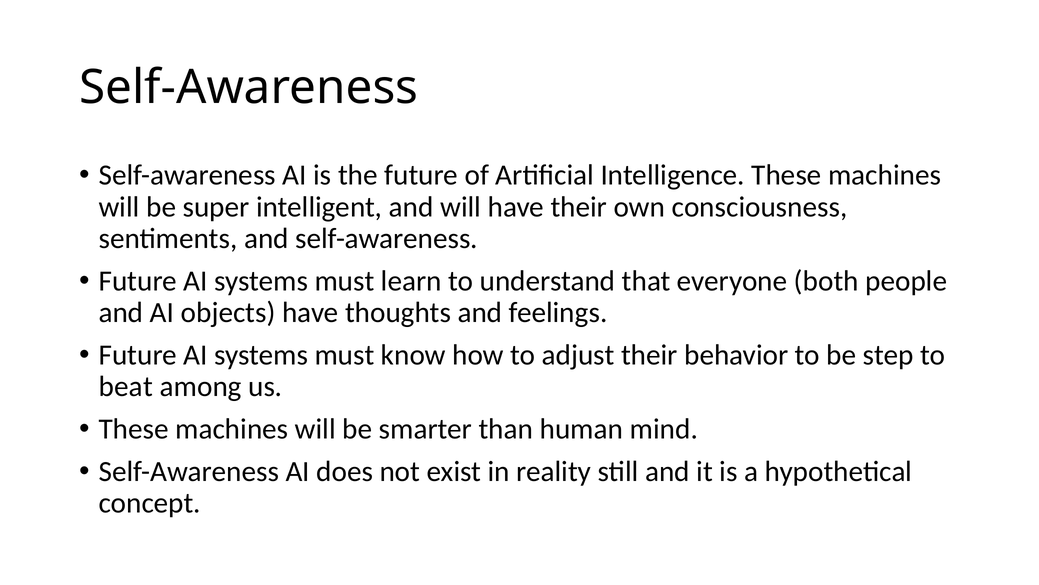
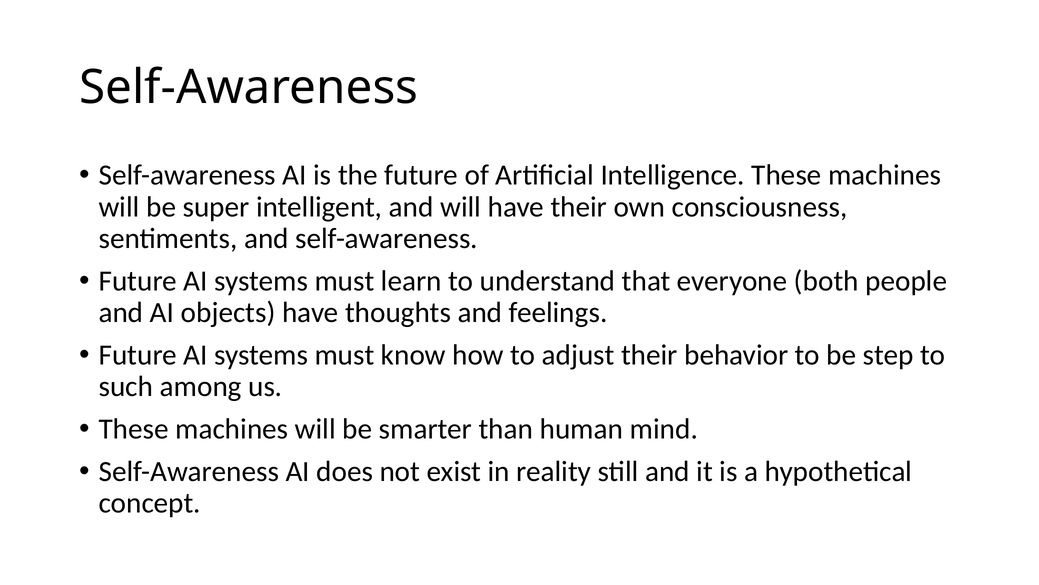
beat: beat -> such
